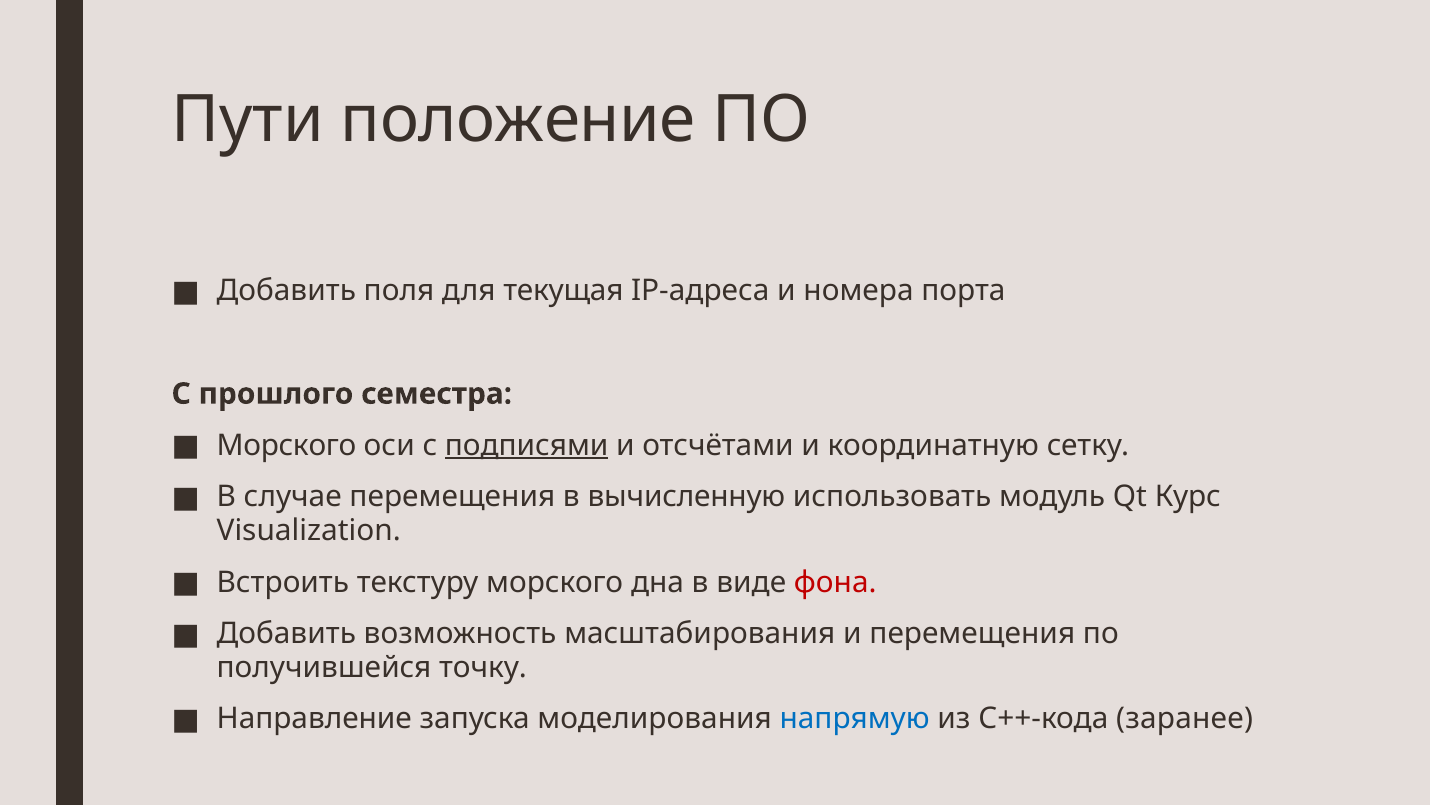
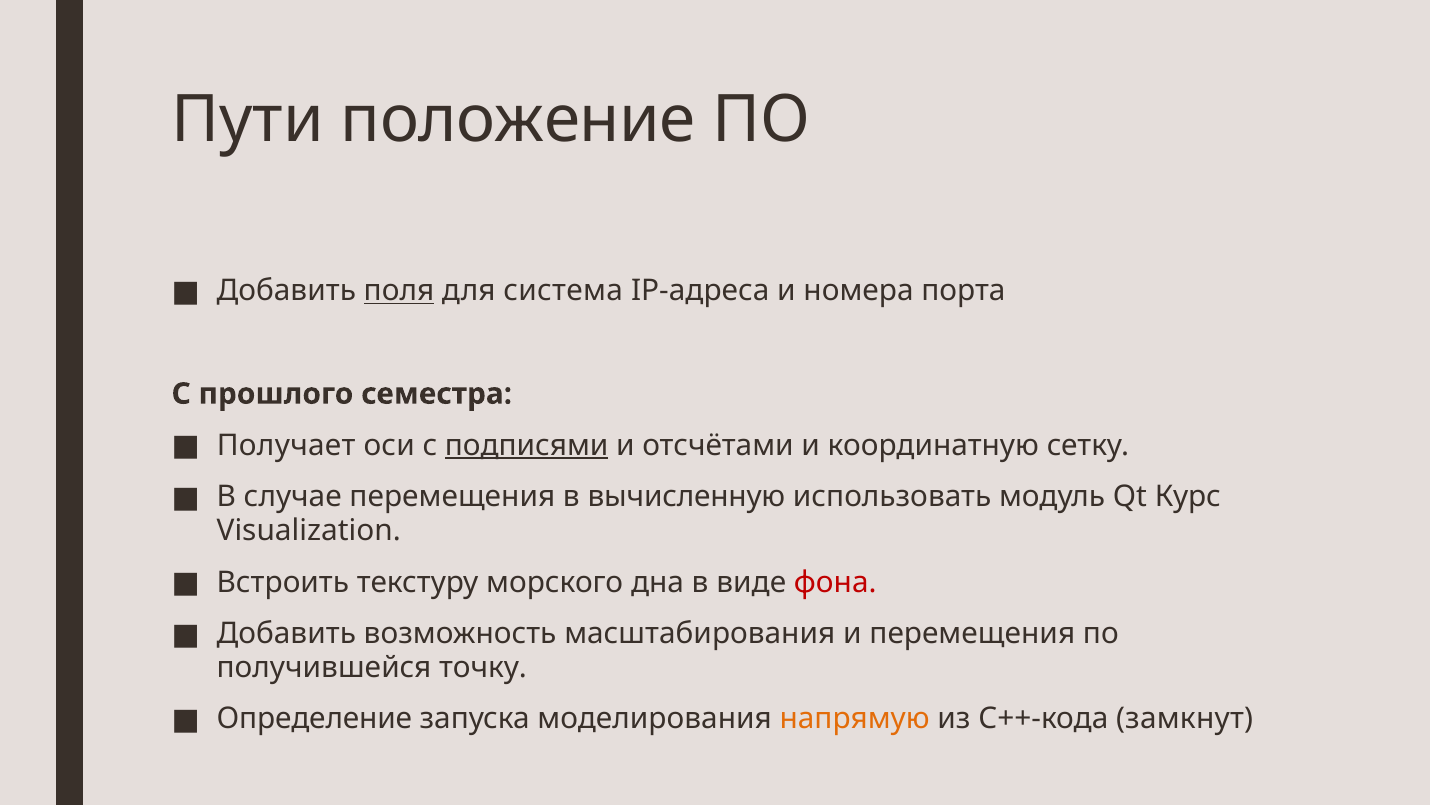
поля underline: none -> present
текущая: текущая -> система
Морского at (286, 445): Морского -> Получает
Направление: Направление -> Определение
напрямую colour: blue -> orange
заранее: заранее -> замкнут
